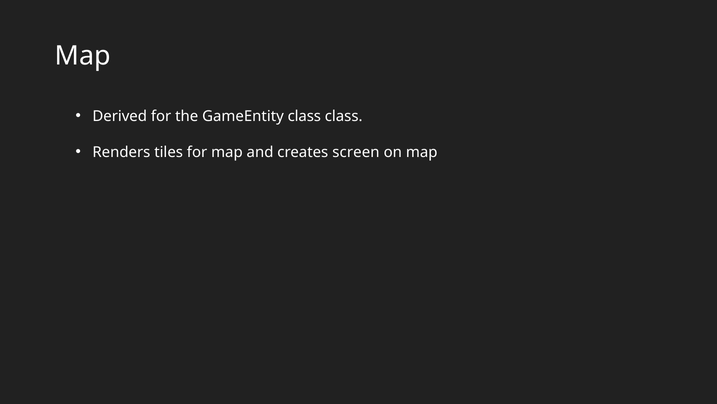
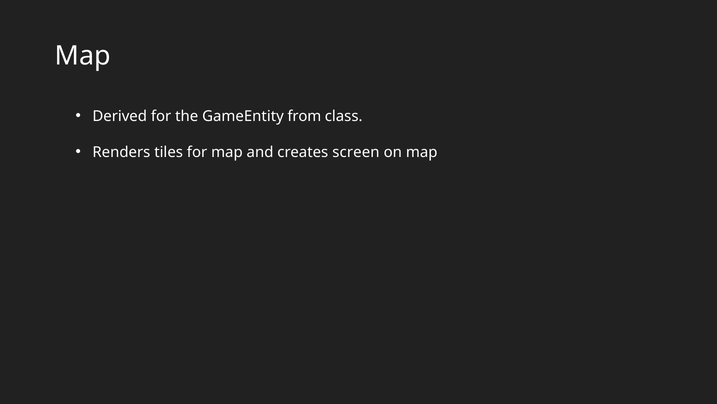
GameEntity class: class -> from
